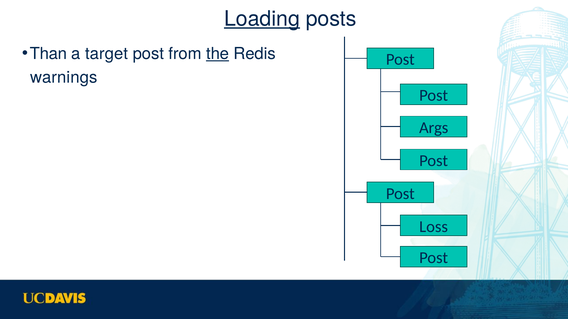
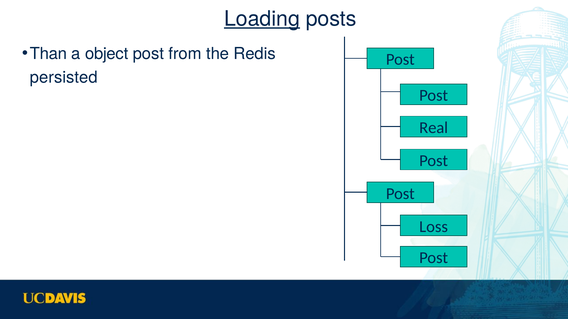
target: target -> object
the underline: present -> none
warnings: warnings -> persisted
Args: Args -> Real
